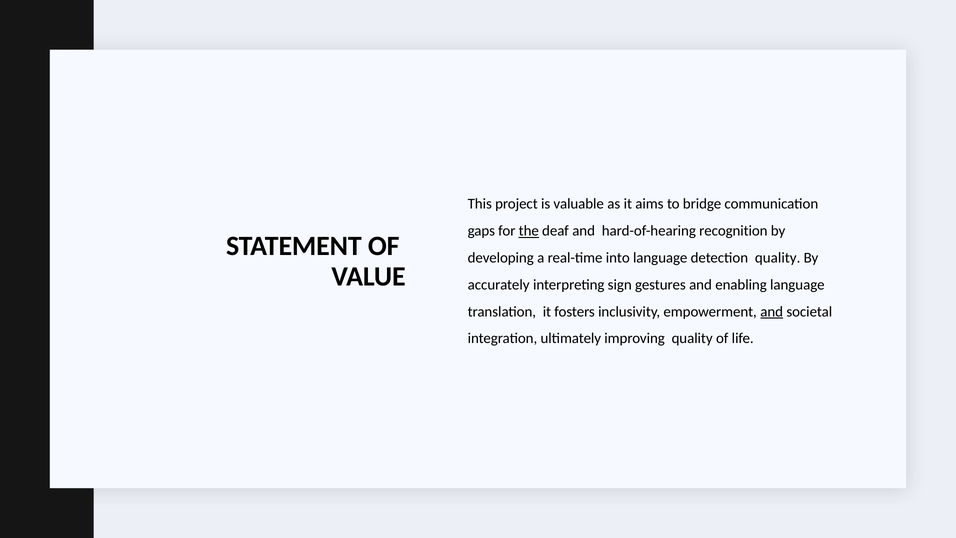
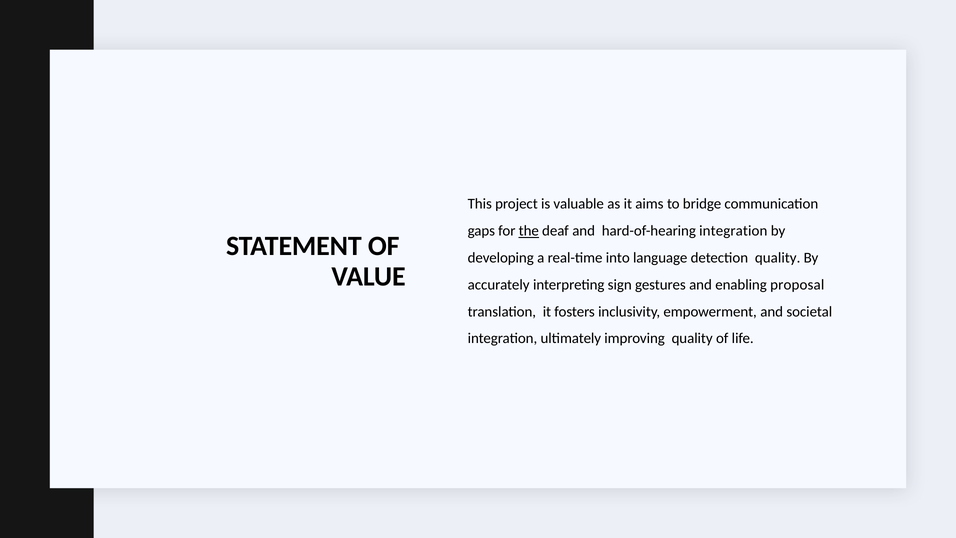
hard-of-hearing recognition: recognition -> integration
enabling language: language -> proposal
and at (772, 311) underline: present -> none
